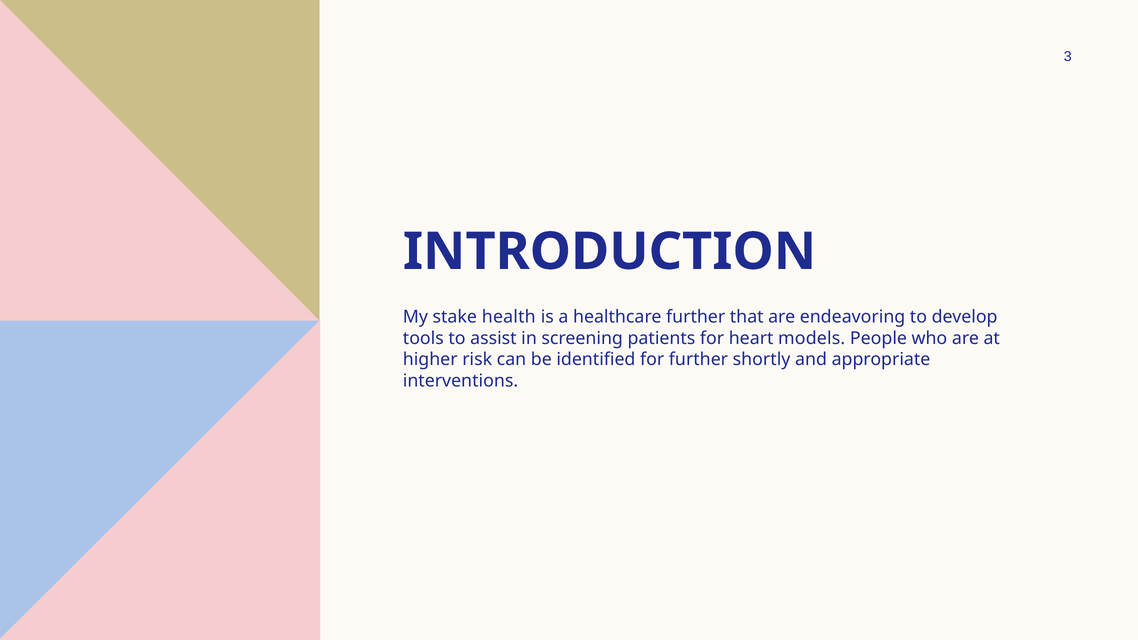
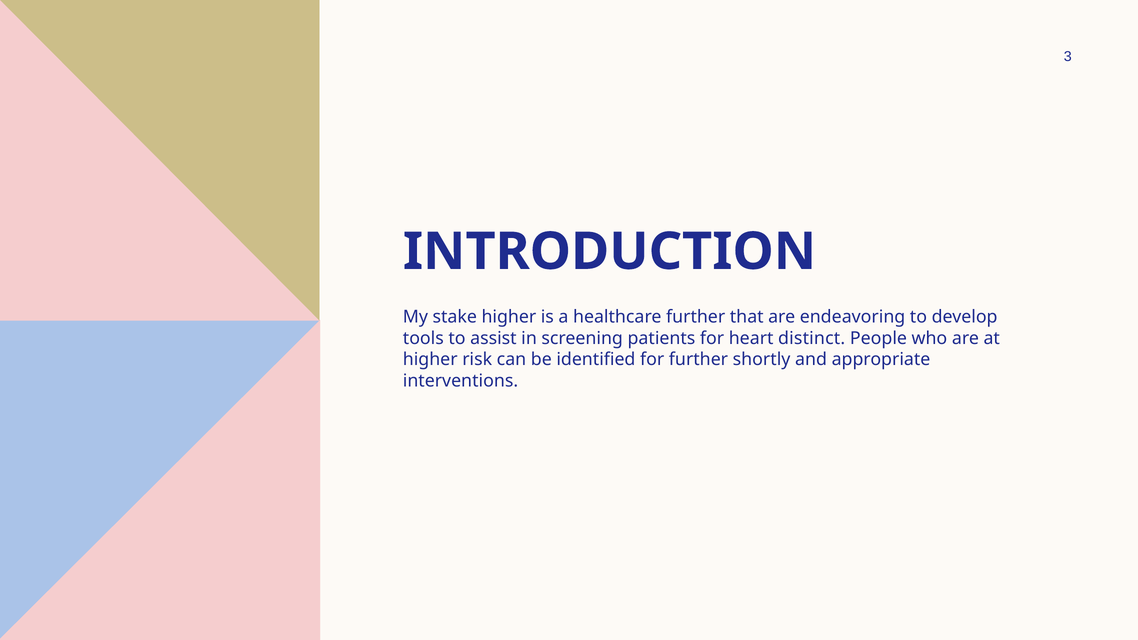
stake health: health -> higher
models: models -> distinct
